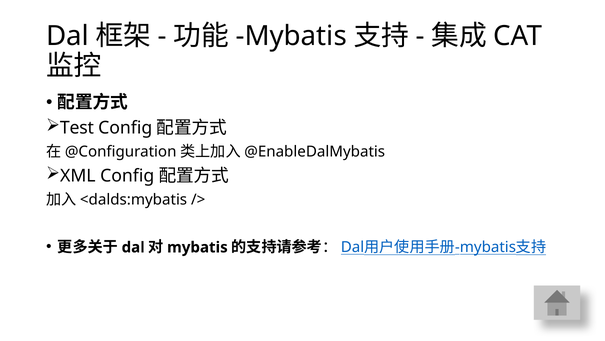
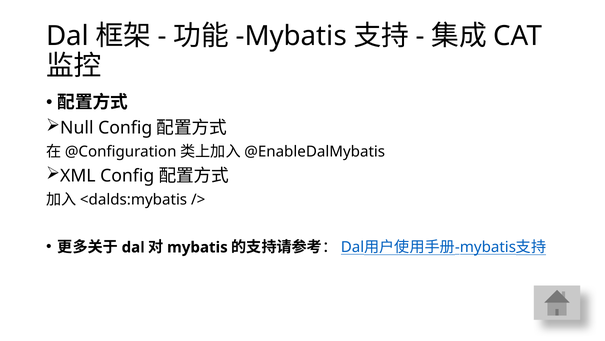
Test: Test -> Null
